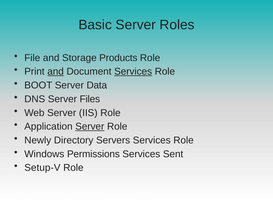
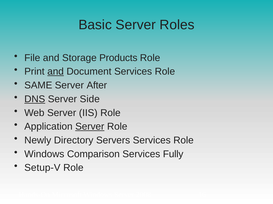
Services at (133, 72) underline: present -> none
BOOT: BOOT -> SAME
Data: Data -> After
DNS underline: none -> present
Files: Files -> Side
Permissions: Permissions -> Comparison
Sent: Sent -> Fully
